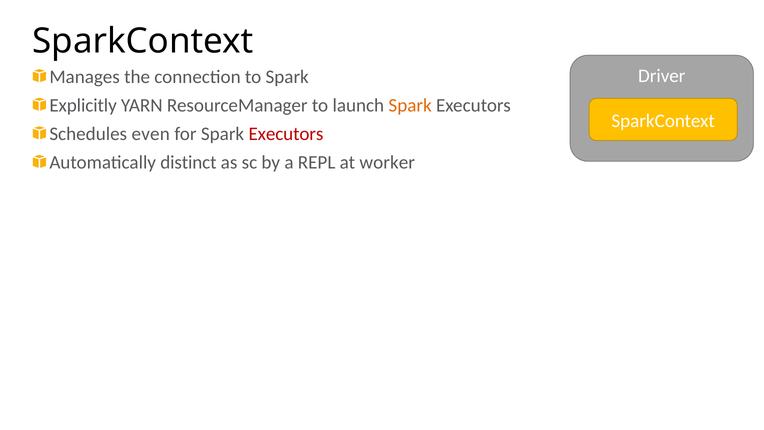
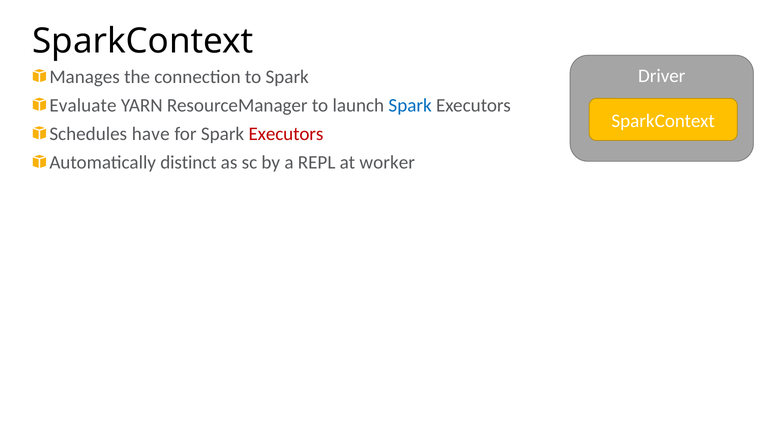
Explicitly: Explicitly -> Evaluate
Spark at (410, 105) colour: orange -> blue
even: even -> have
